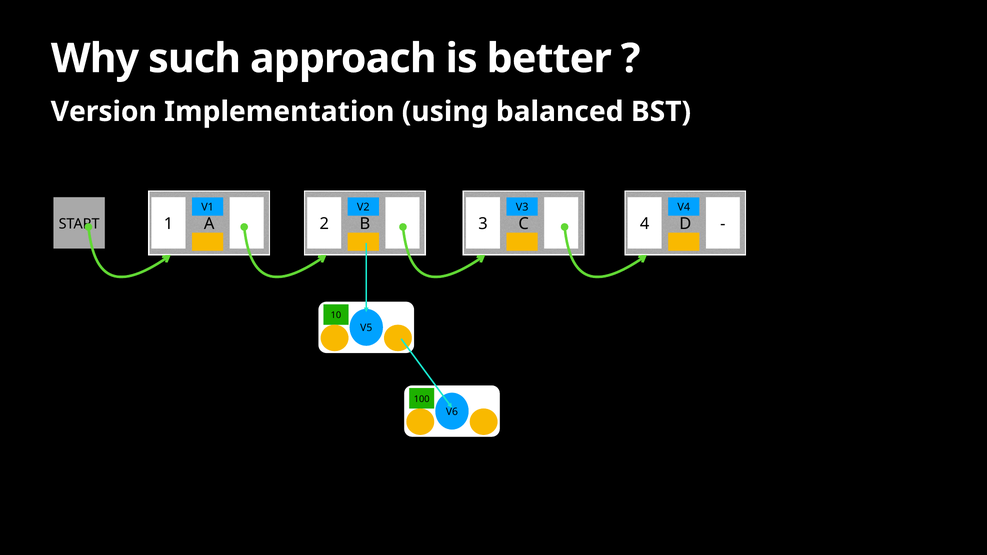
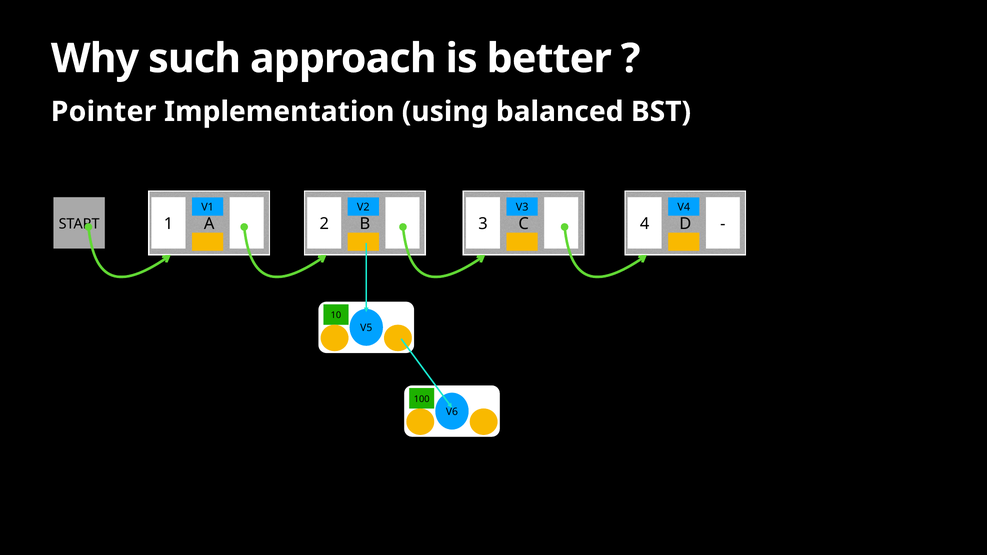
Version: Version -> Pointer
